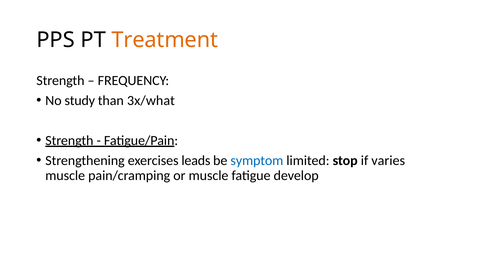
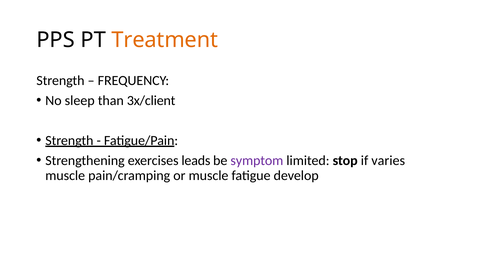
study: study -> sleep
3x/what: 3x/what -> 3x/client
symptom colour: blue -> purple
